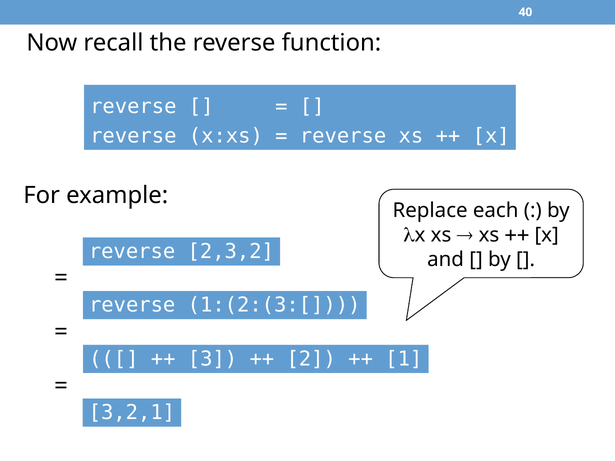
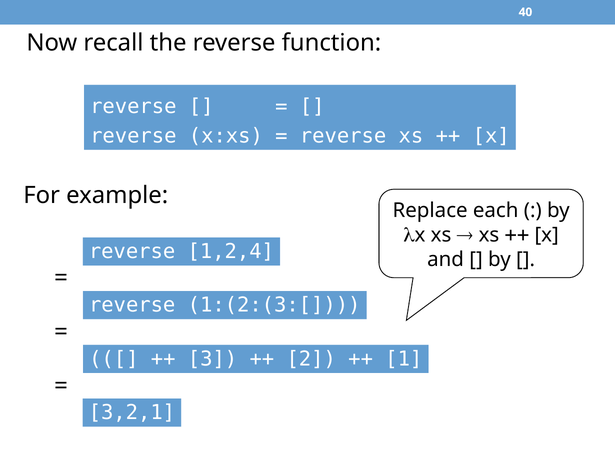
2,3,2: 2,3,2 -> 1,2,4
